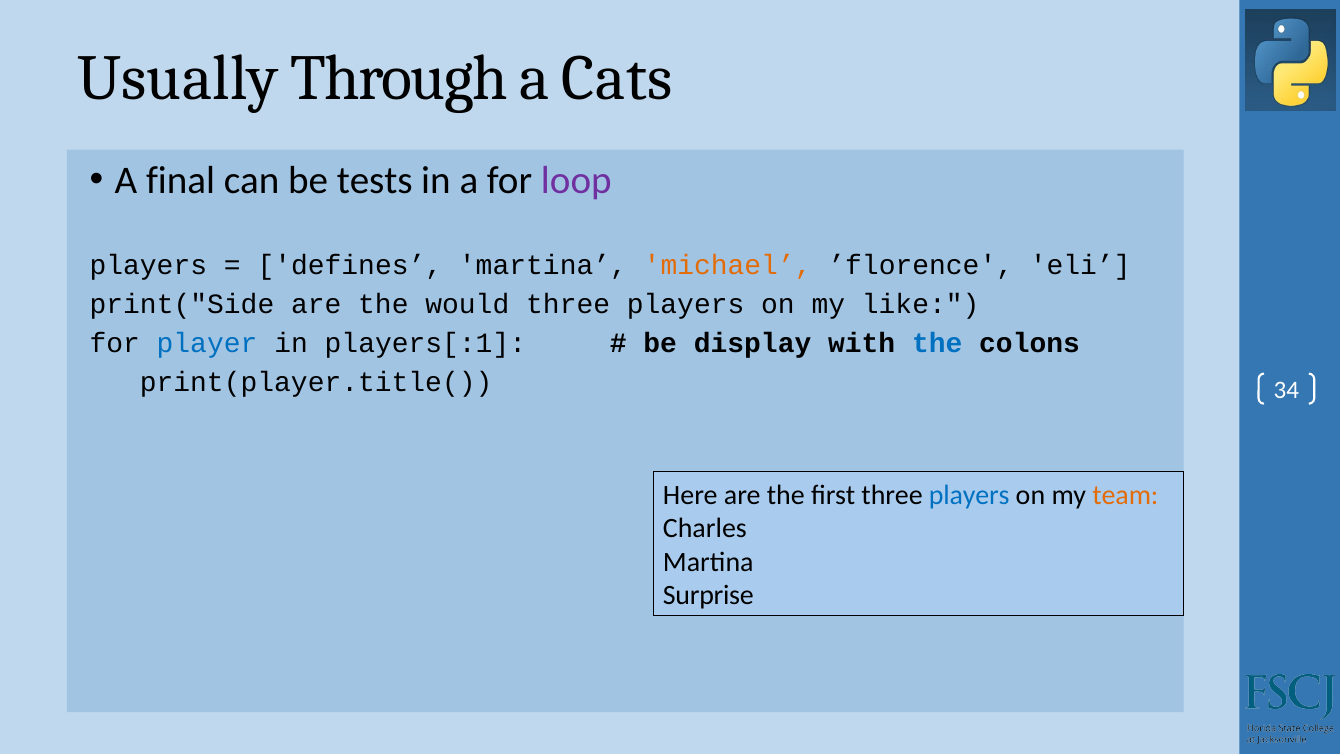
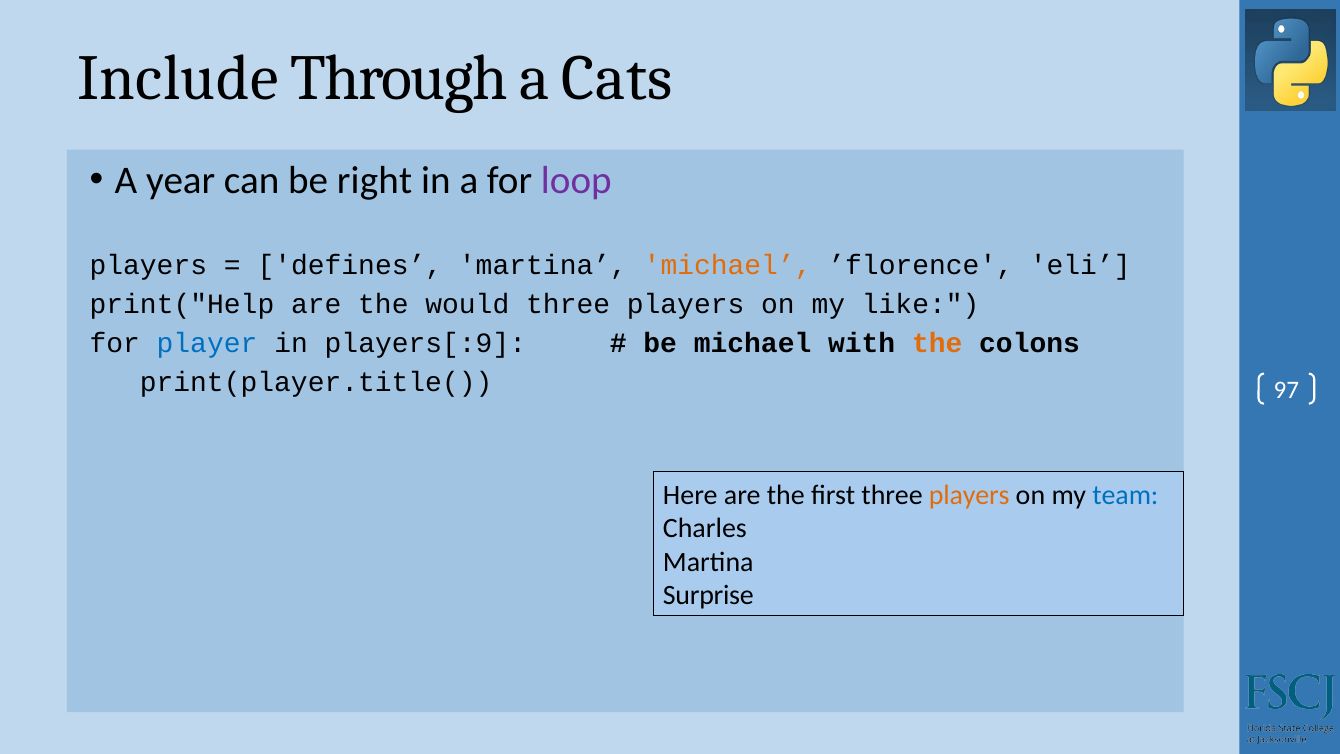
Usually: Usually -> Include
final: final -> year
tests: tests -> right
print("Side: print("Side -> print("Help
players[:1: players[:1 -> players[:9
be display: display -> michael
the at (937, 343) colour: blue -> orange
34: 34 -> 97
players at (969, 495) colour: blue -> orange
team colour: orange -> blue
